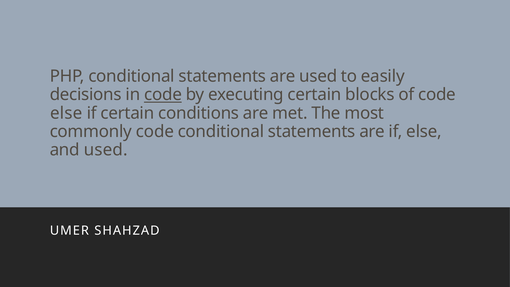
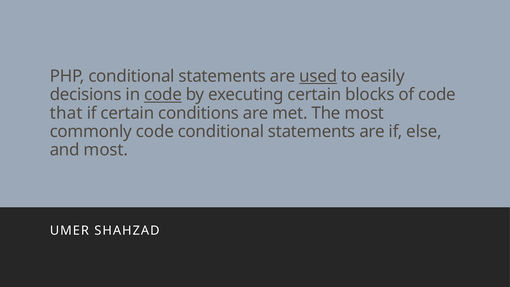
used at (318, 76) underline: none -> present
else at (66, 113): else -> that
and used: used -> most
